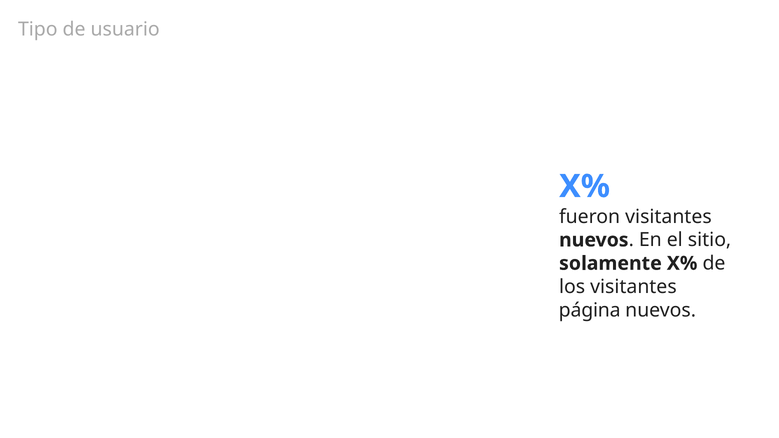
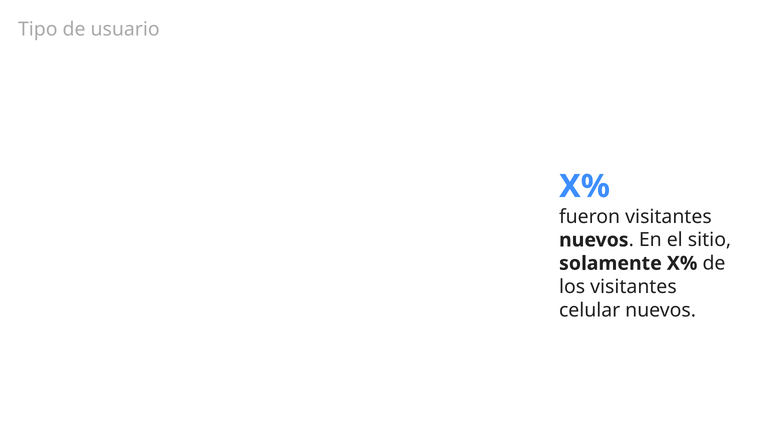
página: página -> celular
